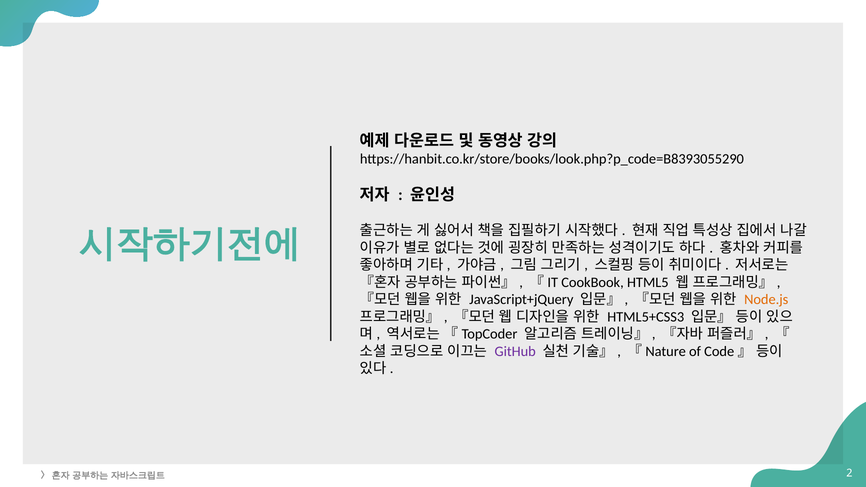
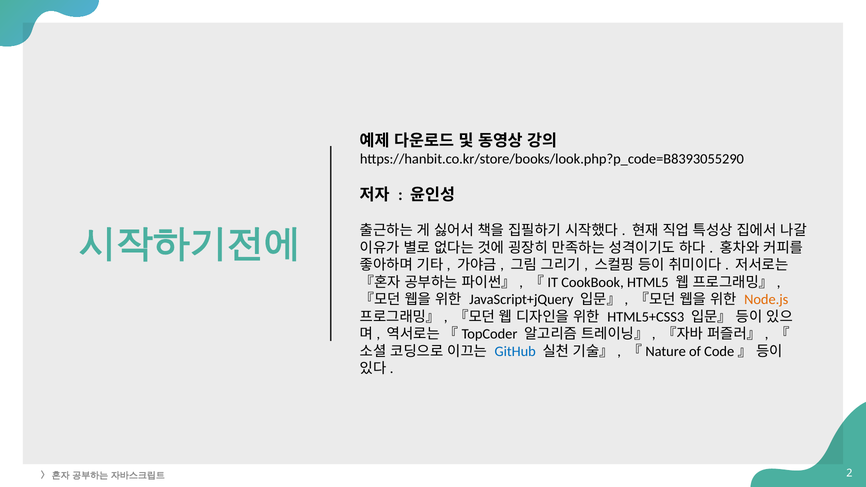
GitHub colour: purple -> blue
